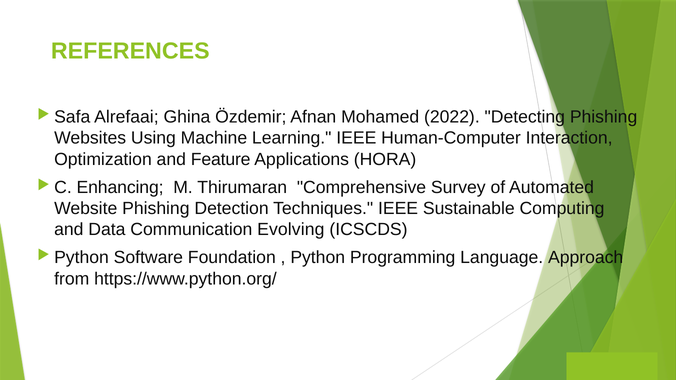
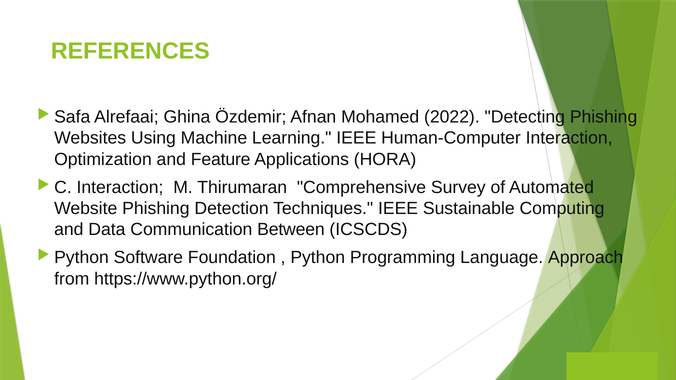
C Enhancing: Enhancing -> Interaction
Evolving: Evolving -> Between
